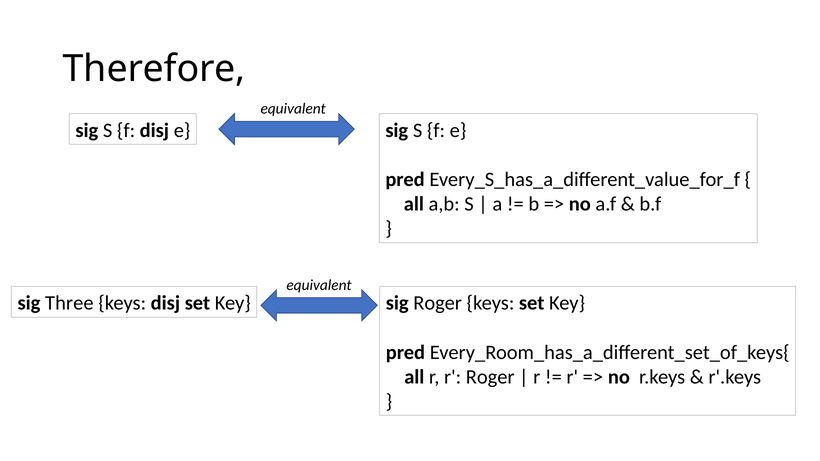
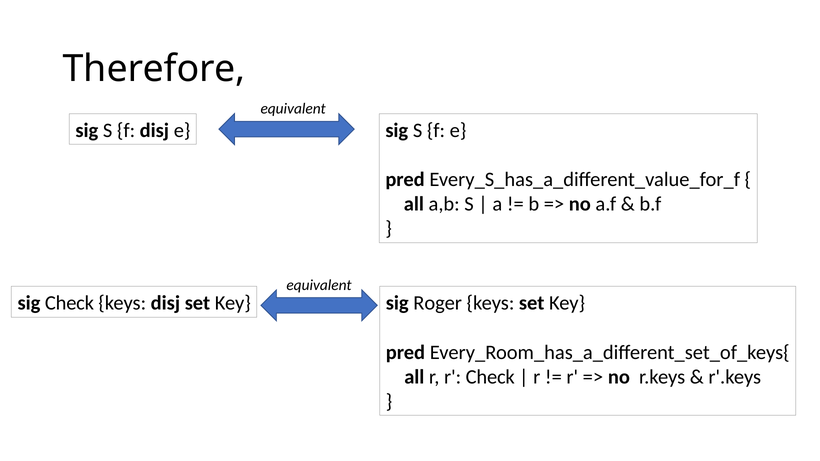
sig Three: Three -> Check
r Roger: Roger -> Check
